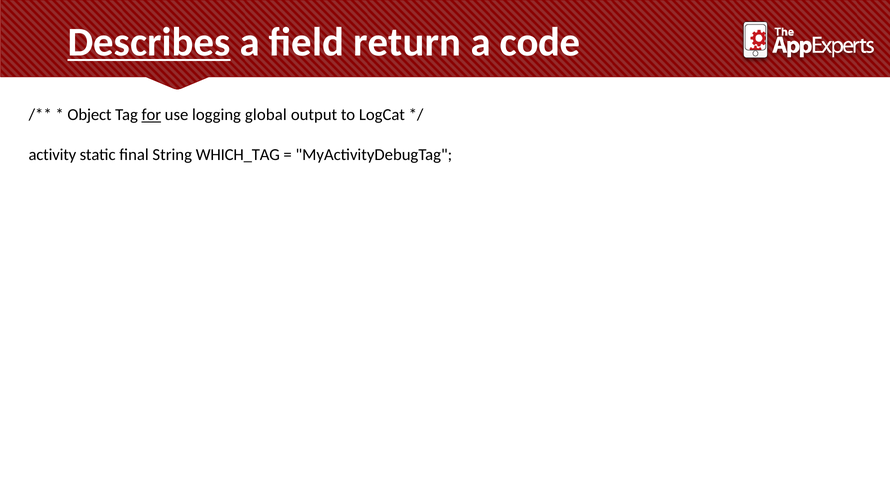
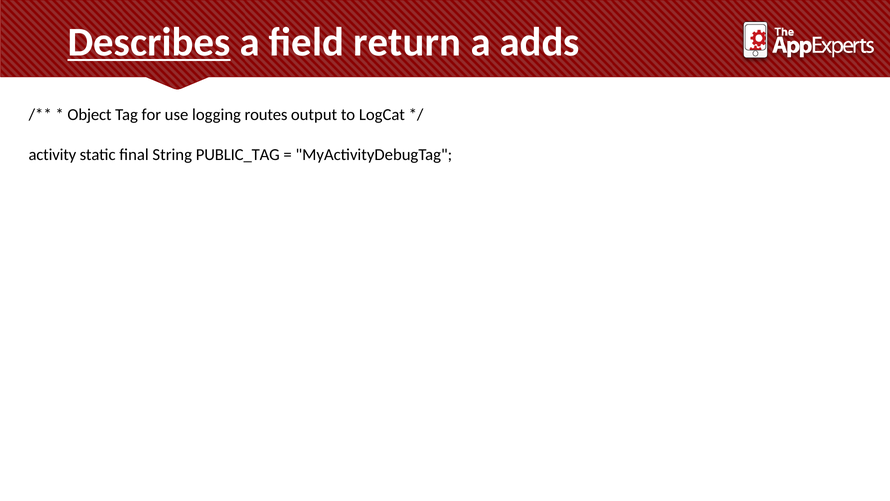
code: code -> adds
for underline: present -> none
global: global -> routes
WHICH_TAG: WHICH_TAG -> PUBLIC_TAG
